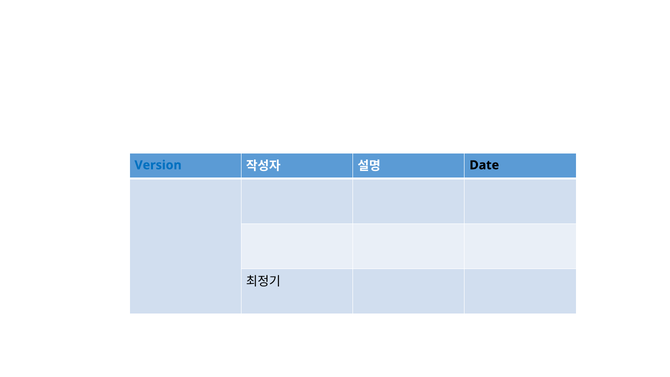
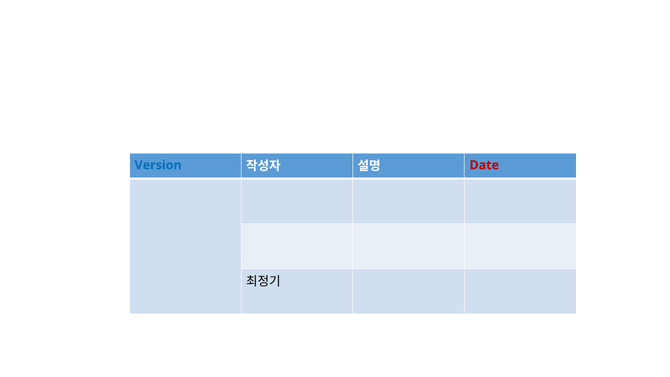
Date colour: black -> red
